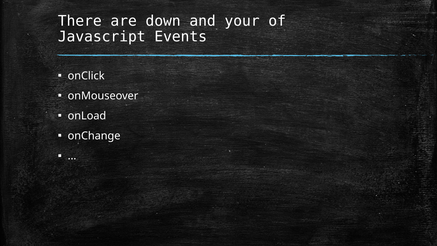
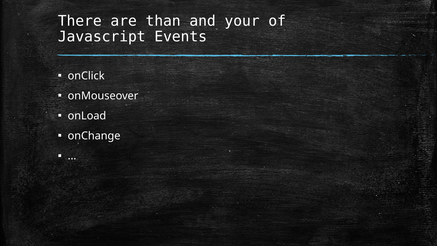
down: down -> than
